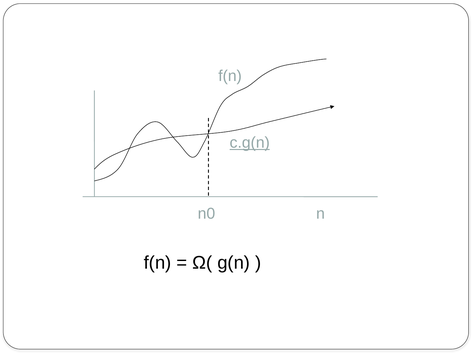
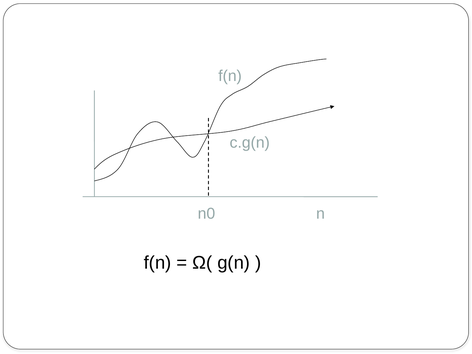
c.g(n underline: present -> none
